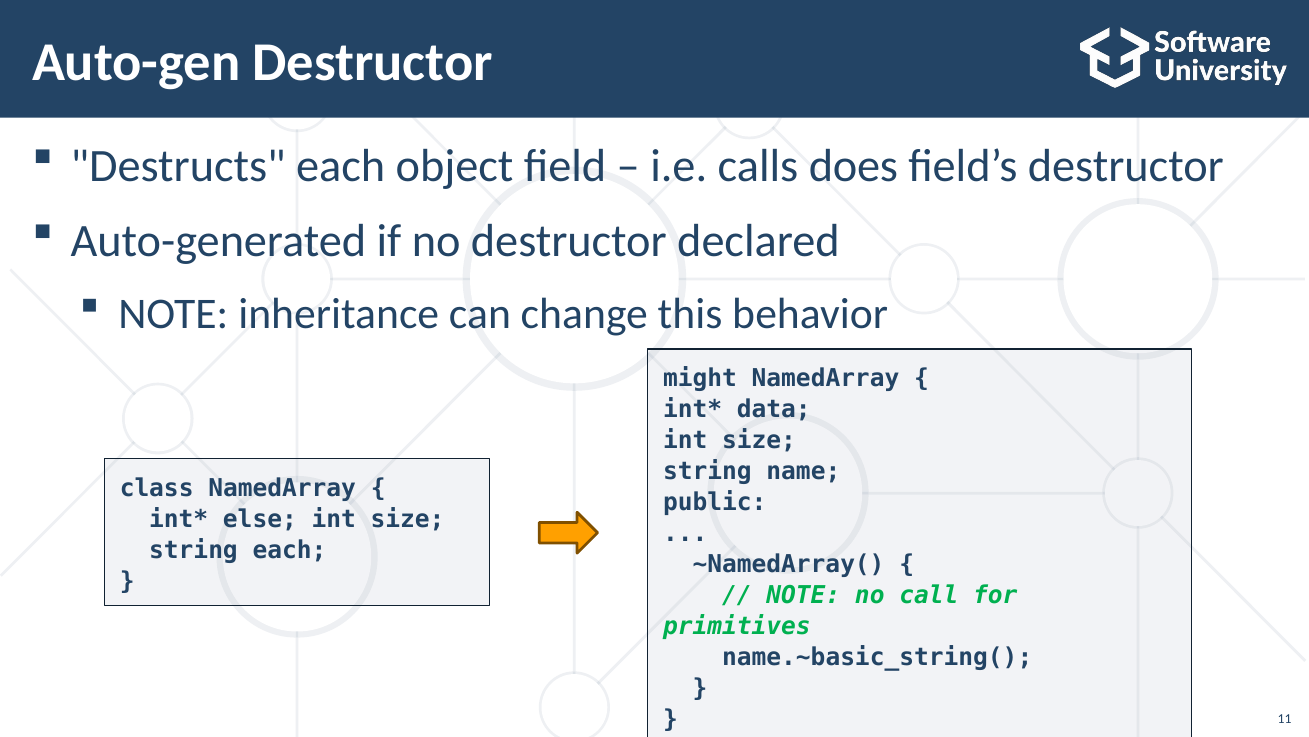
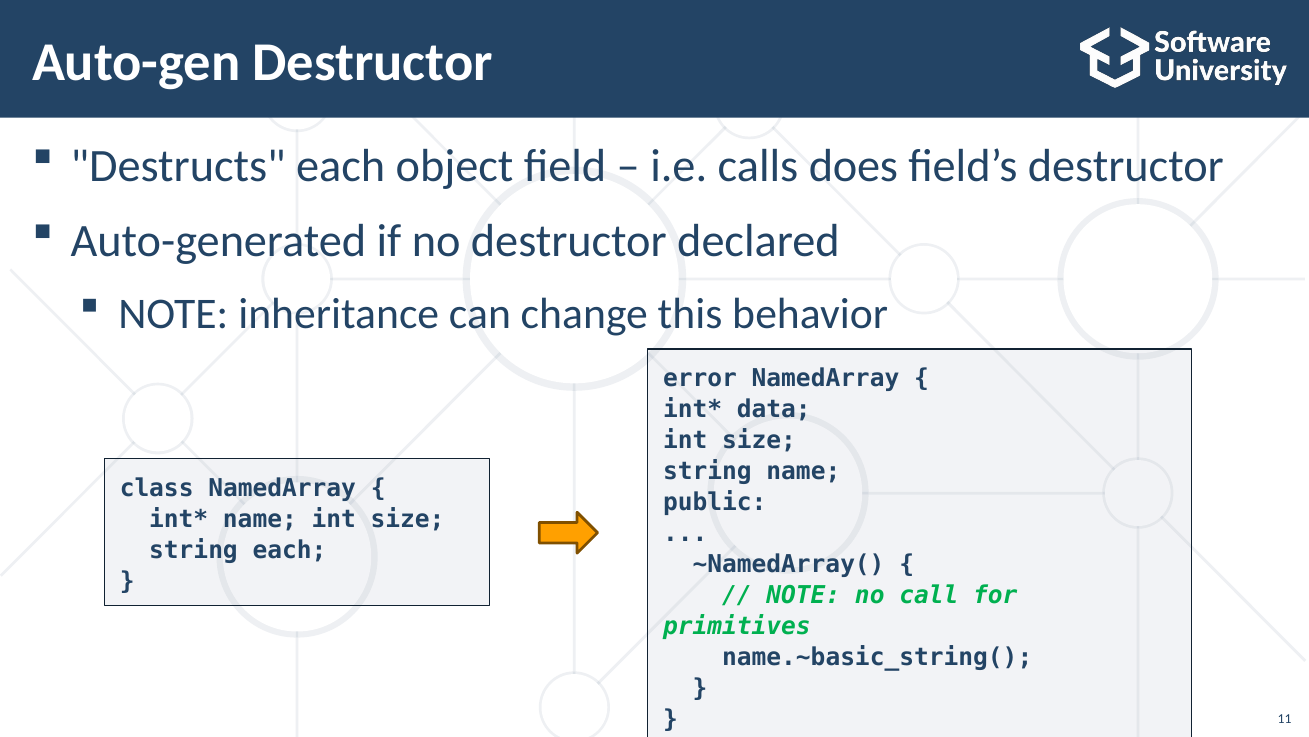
might: might -> error
else at (260, 519): else -> name
